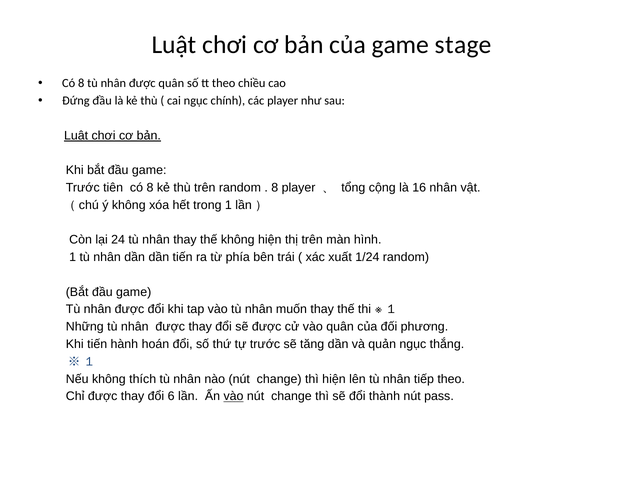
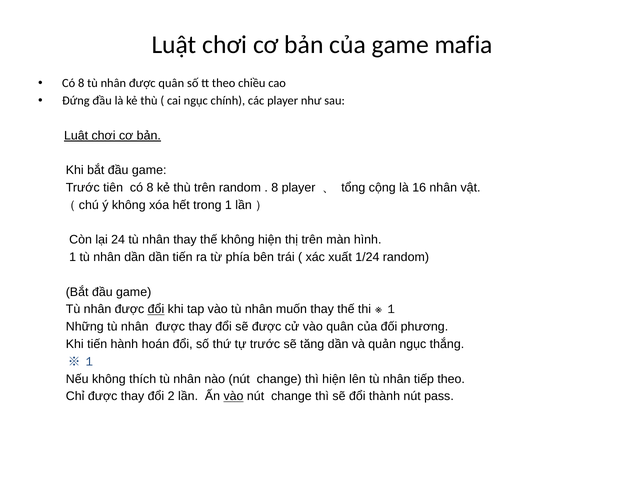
stage: stage -> mafia
đổi at (156, 309) underline: none -> present
6: 6 -> 2
